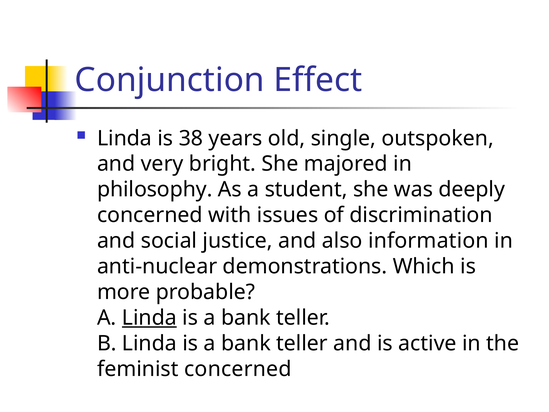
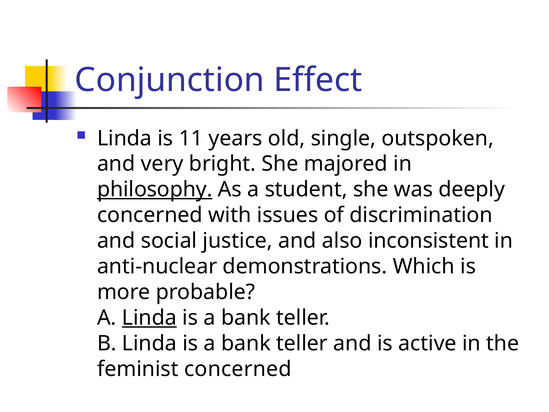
38: 38 -> 11
philosophy underline: none -> present
information: information -> inconsistent
